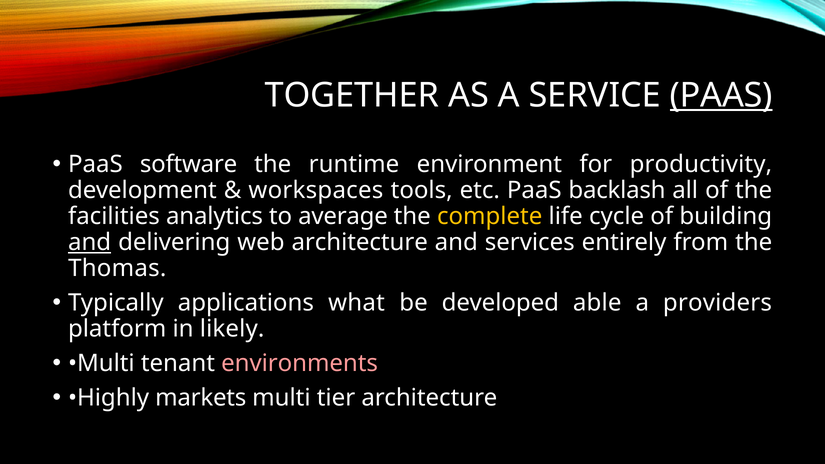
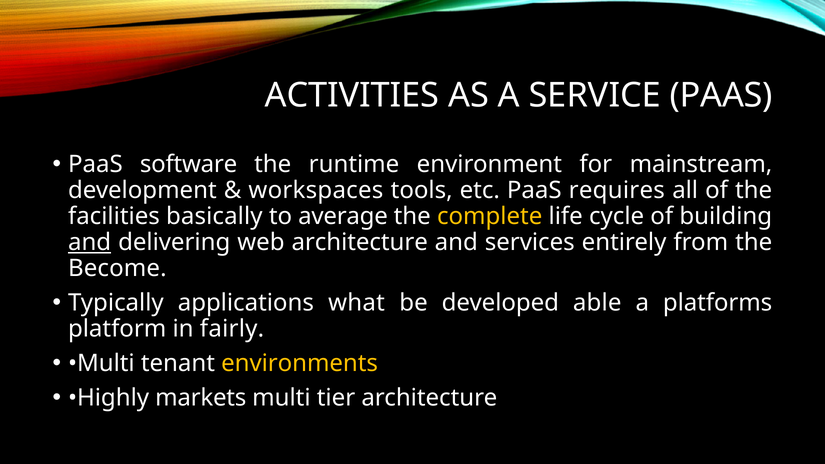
TOGETHER: TOGETHER -> ACTIVITIES
PAAS at (721, 95) underline: present -> none
productivity: productivity -> mainstream
backlash: backlash -> requires
analytics: analytics -> basically
Thomas: Thomas -> Become
providers: providers -> platforms
likely: likely -> fairly
environments colour: pink -> yellow
